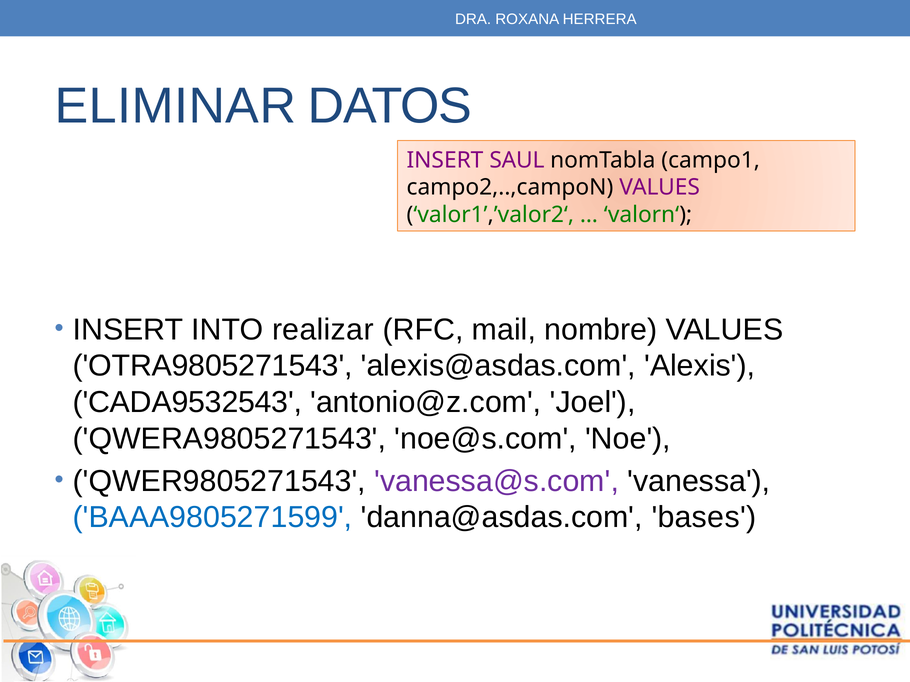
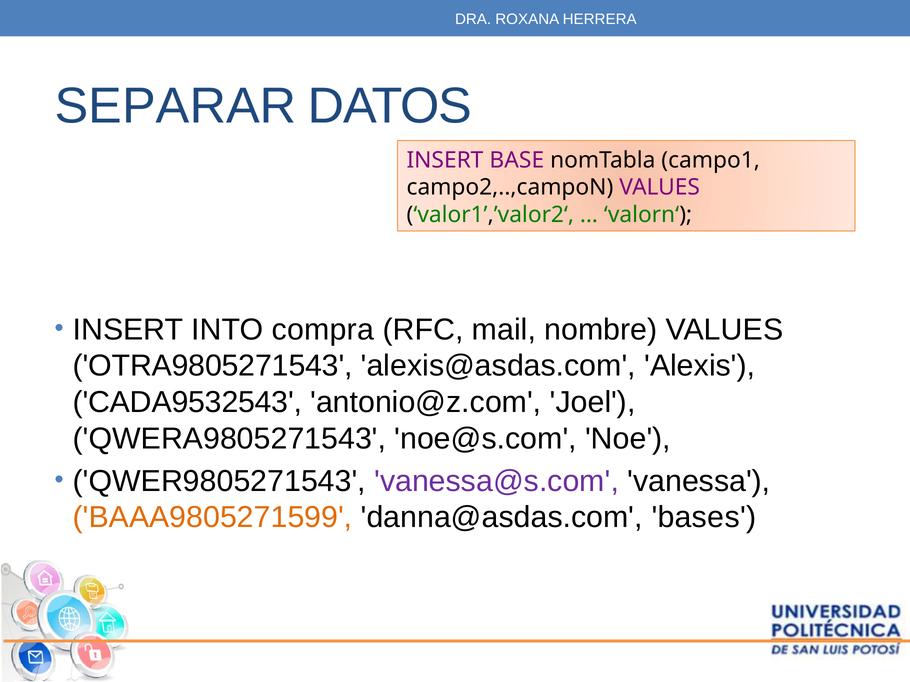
ELIMINAR: ELIMINAR -> SEPARAR
SAUL: SAUL -> BASE
realizar: realizar -> compra
BAAA9805271599 colour: blue -> orange
